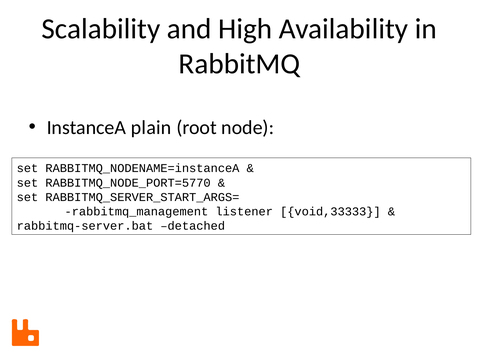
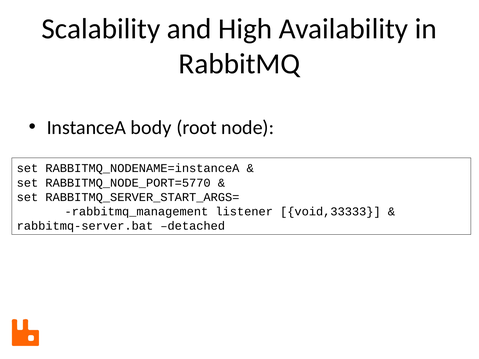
plain: plain -> body
